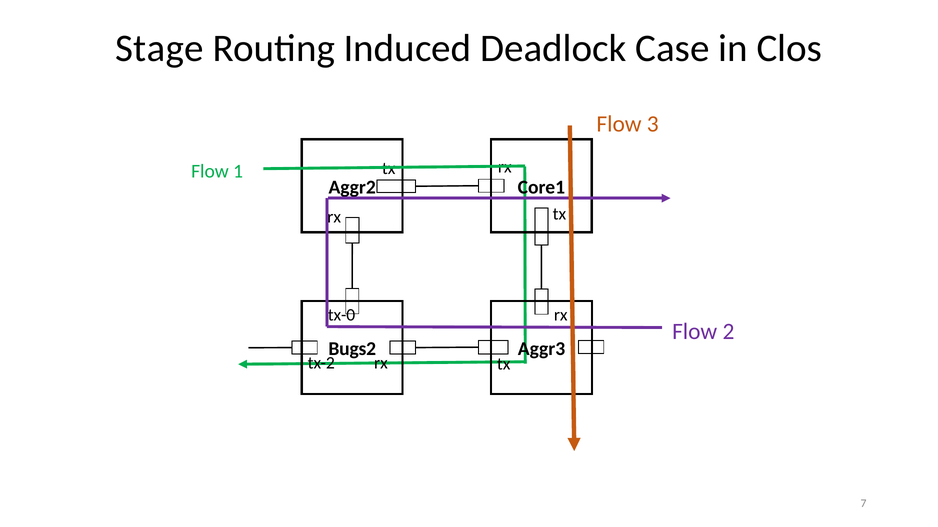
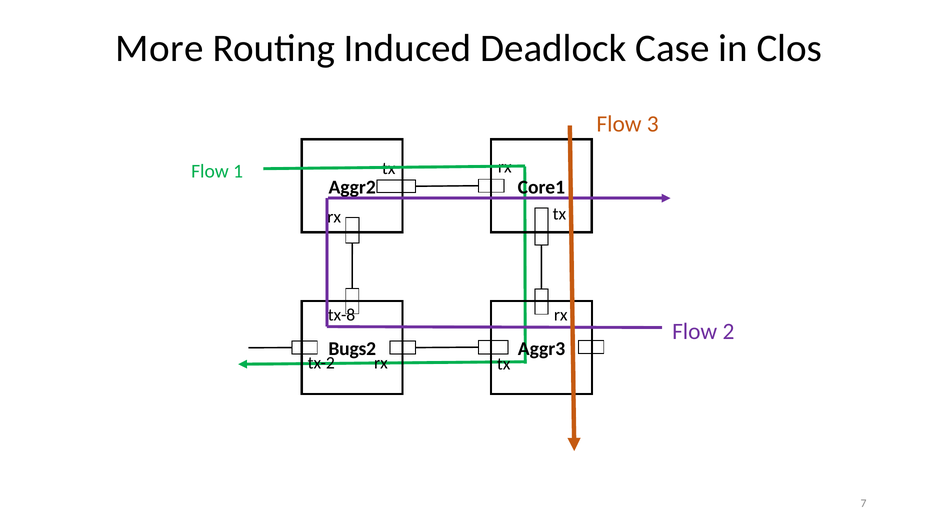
Stage: Stage -> More
tx-0: tx-0 -> tx-8
